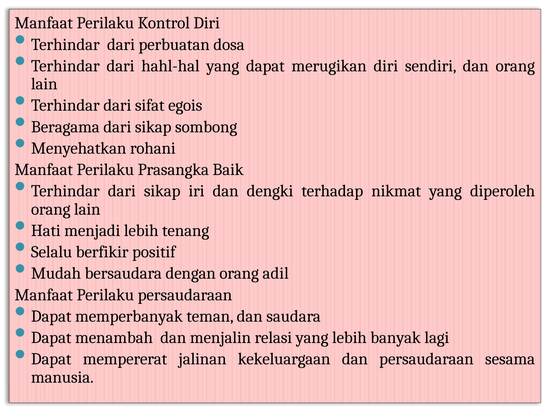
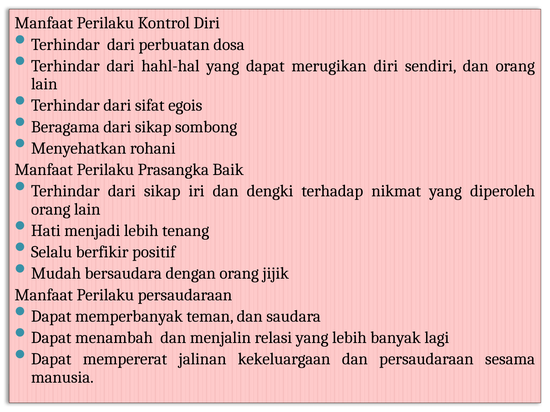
adil: adil -> jijik
